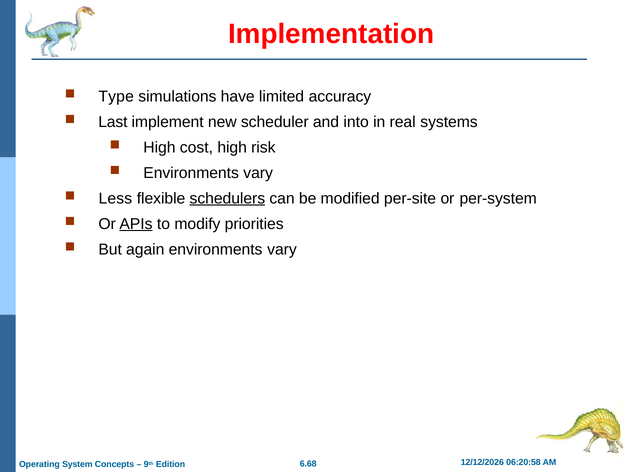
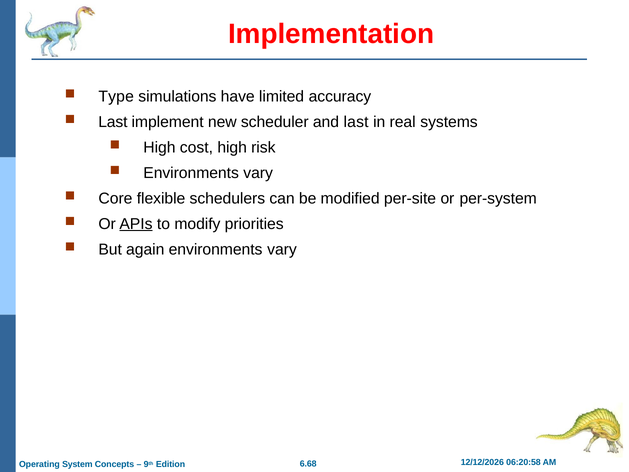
and into: into -> last
Less: Less -> Core
schedulers underline: present -> none
